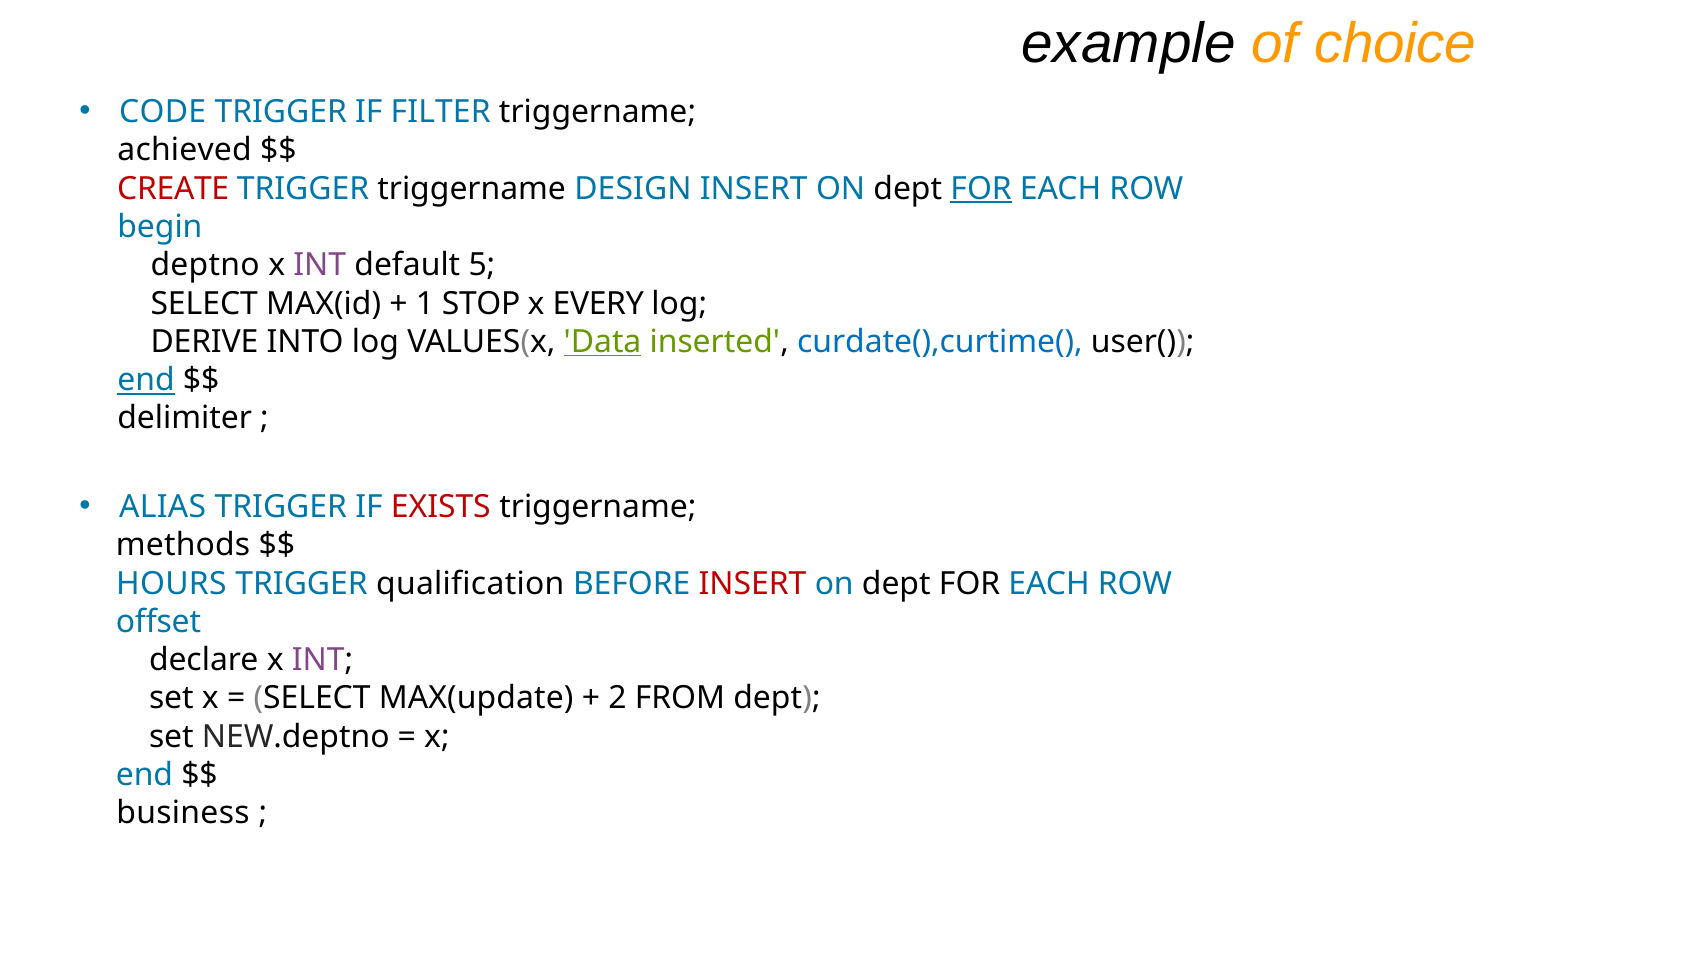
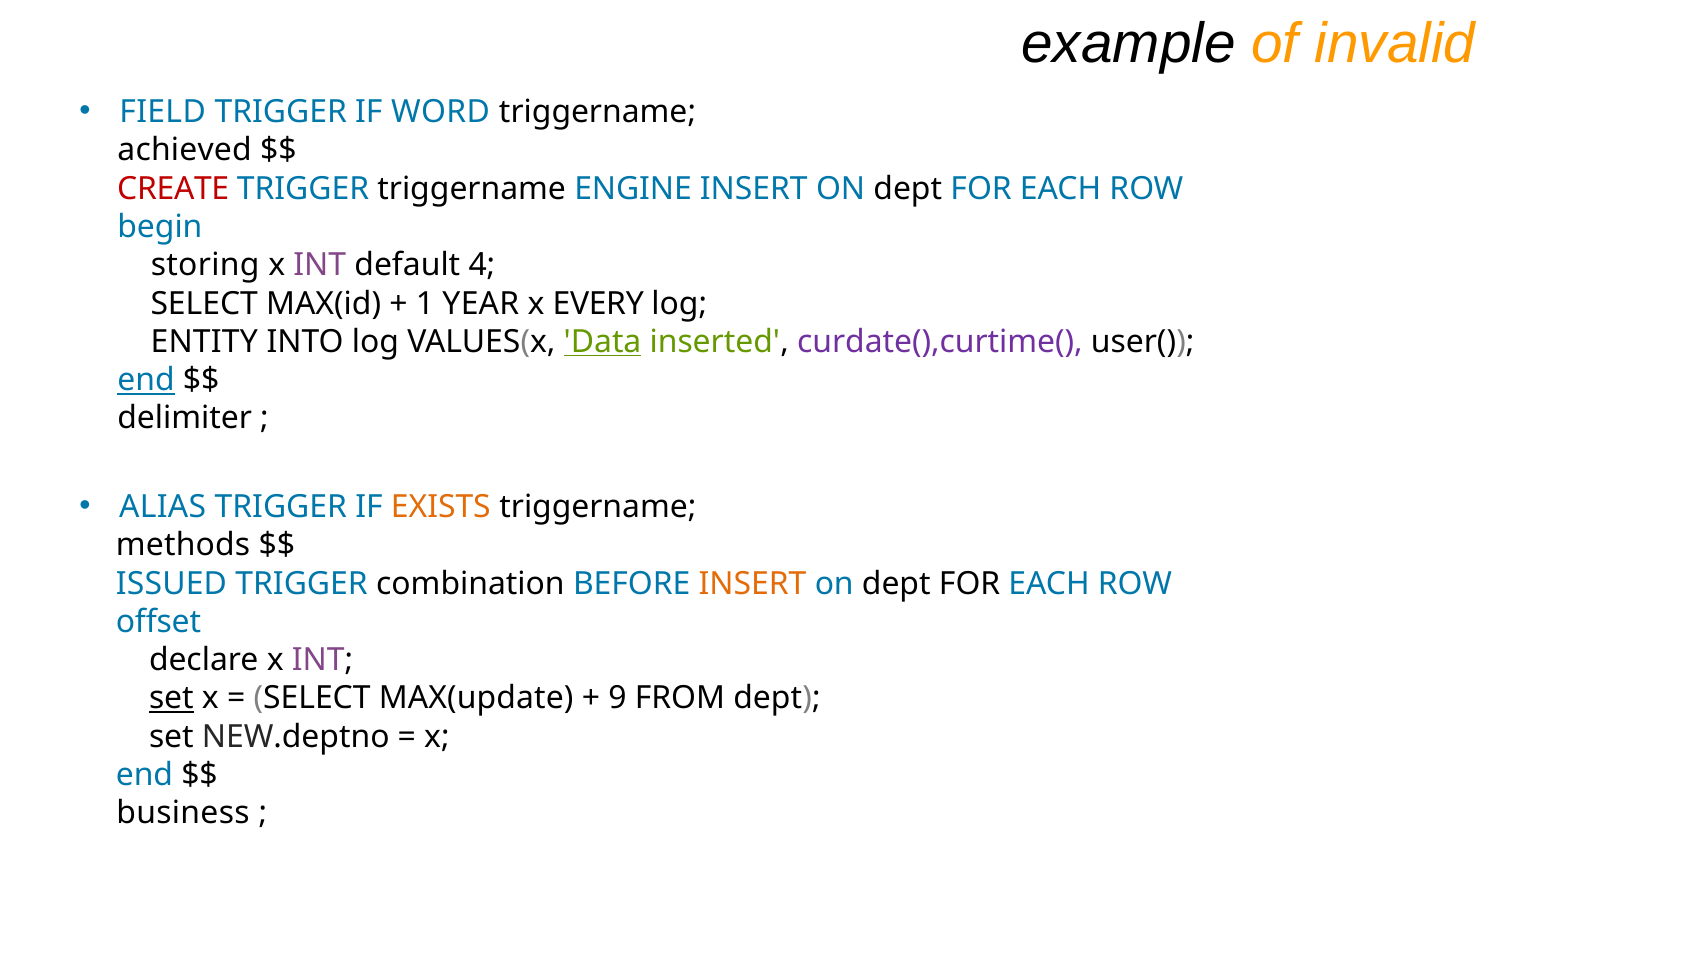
choice: choice -> invalid
CODE: CODE -> FIELD
FILTER: FILTER -> WORD
DESIGN: DESIGN -> ENGINE
FOR at (981, 189) underline: present -> none
deptno: deptno -> storing
5: 5 -> 4
STOP: STOP -> YEAR
DERIVE: DERIVE -> ENTITY
curdate(),curtime( colour: blue -> purple
EXISTS colour: red -> orange
HOURS: HOURS -> ISSUED
qualification: qualification -> combination
INSERT at (753, 583) colour: red -> orange
set at (171, 698) underline: none -> present
2: 2 -> 9
